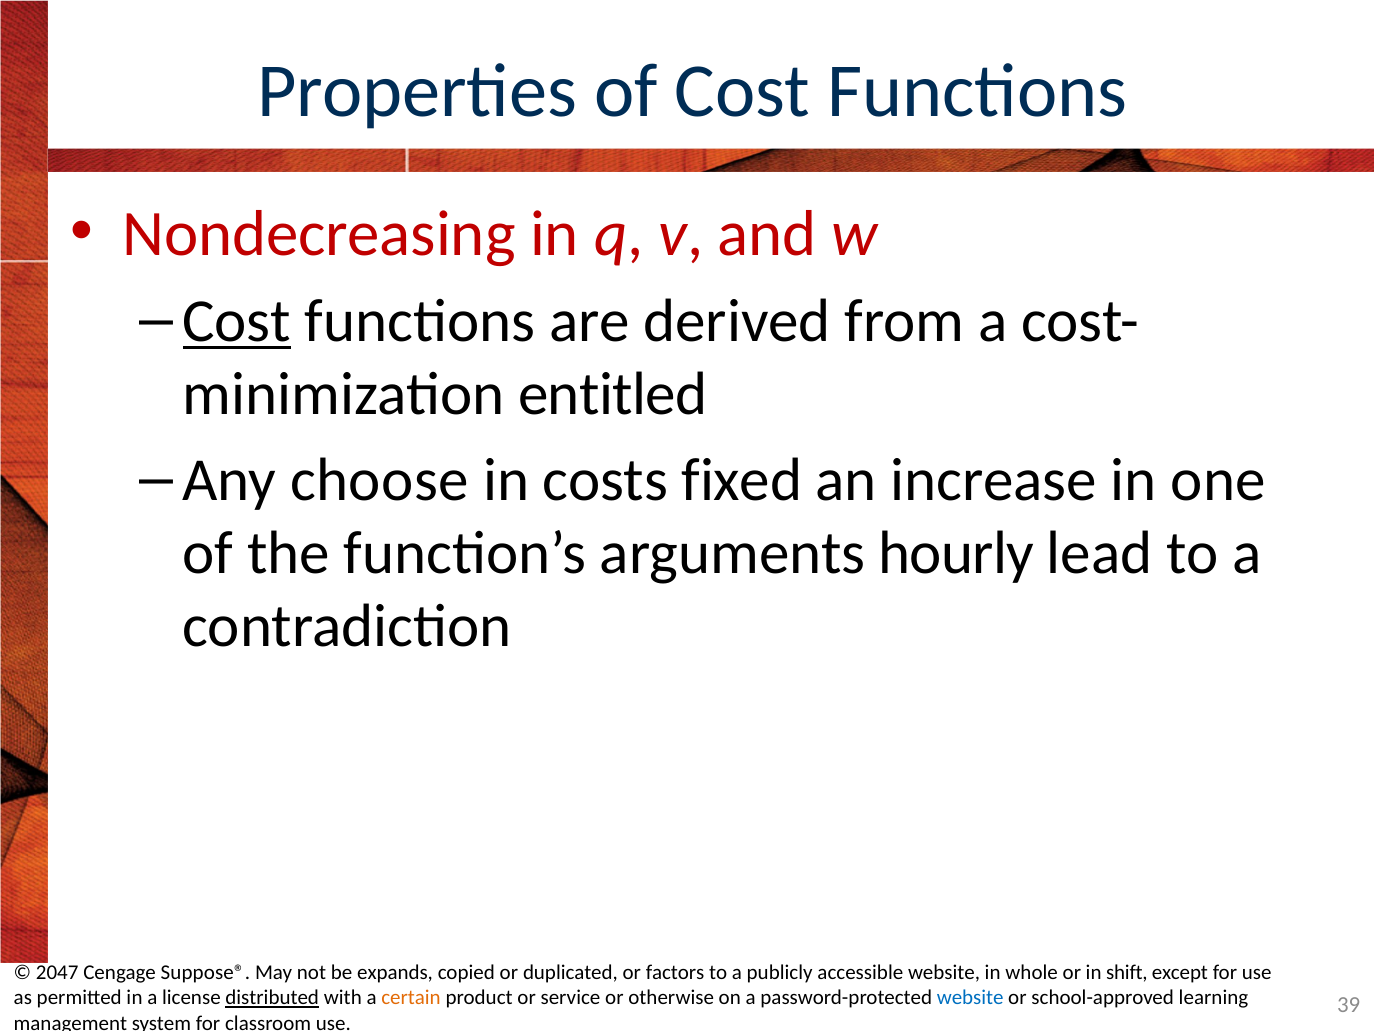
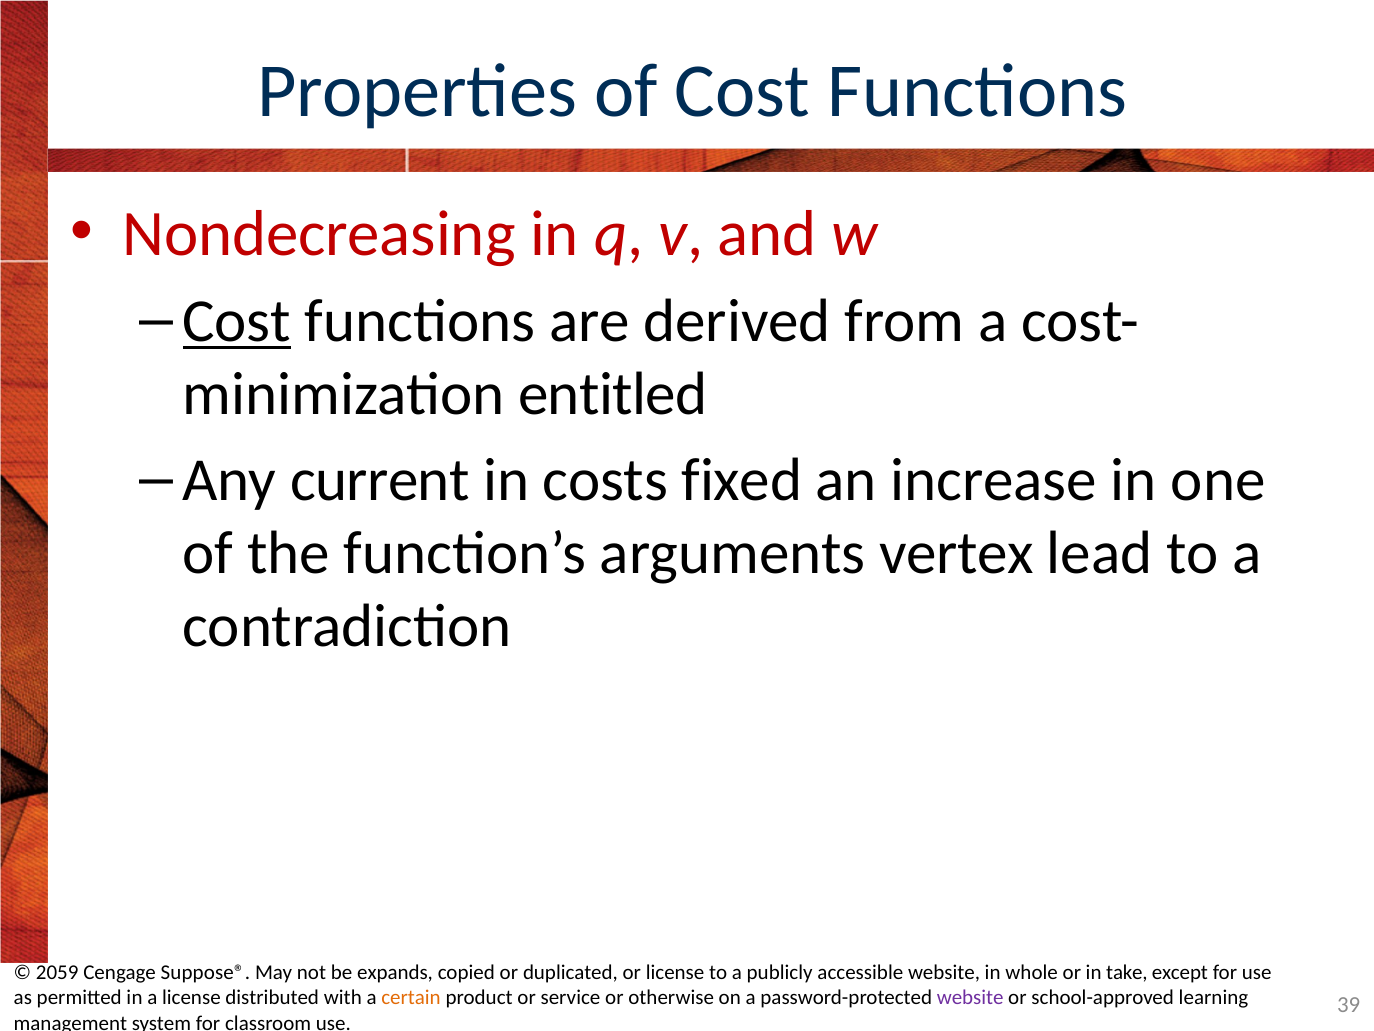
choose: choose -> current
hourly: hourly -> vertex
2047: 2047 -> 2059
or factors: factors -> license
shift: shift -> take
distributed underline: present -> none
website at (970, 998) colour: blue -> purple
